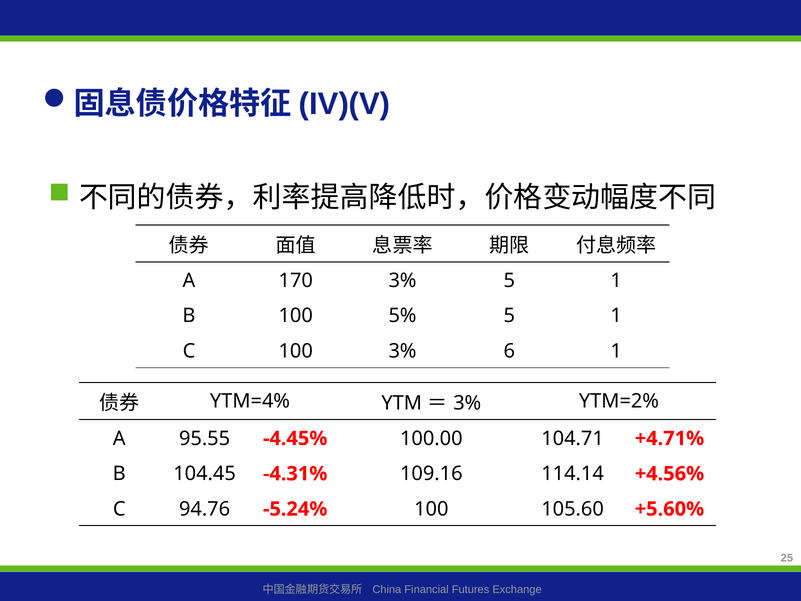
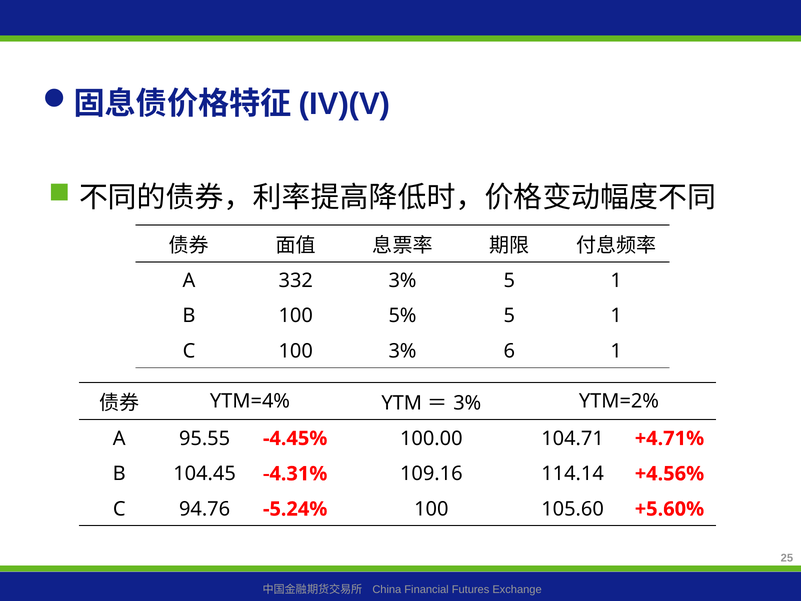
170: 170 -> 332
